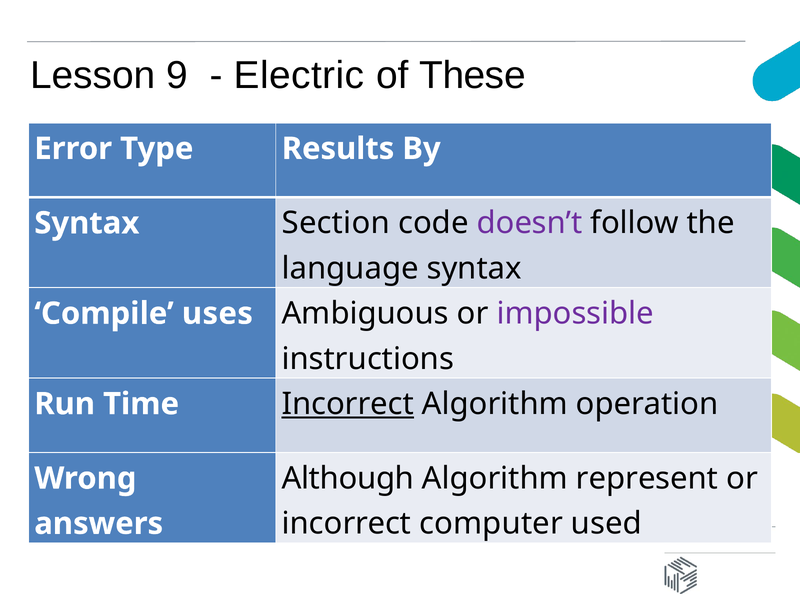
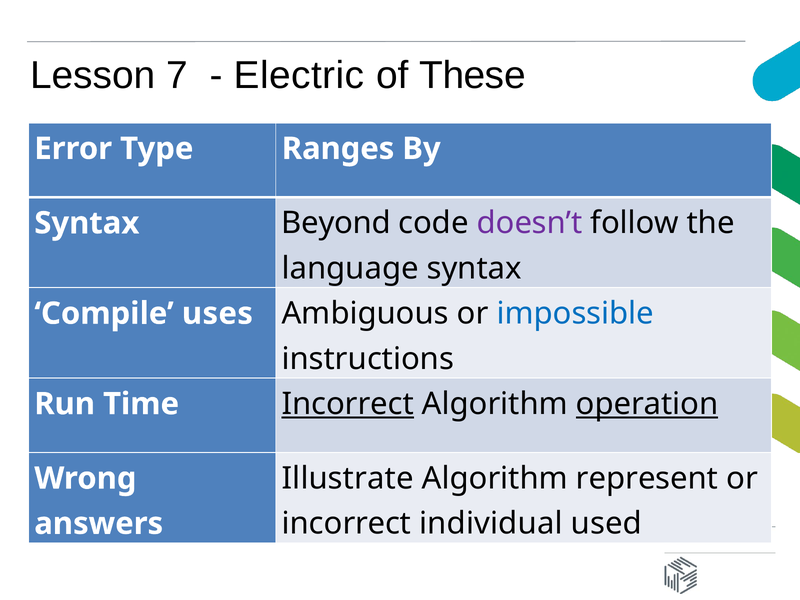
9: 9 -> 7
Results: Results -> Ranges
Section: Section -> Beyond
impossible colour: purple -> blue
operation underline: none -> present
Although: Although -> Illustrate
computer: computer -> individual
